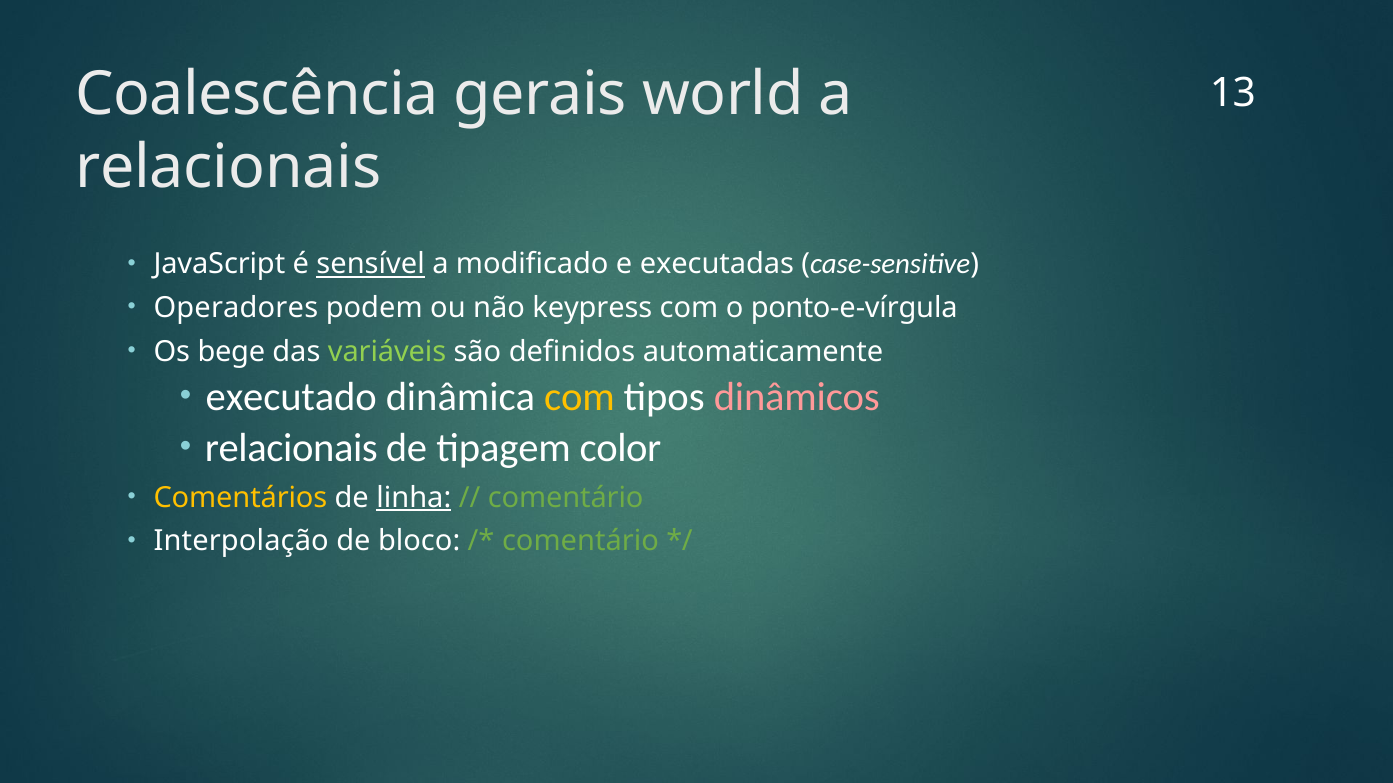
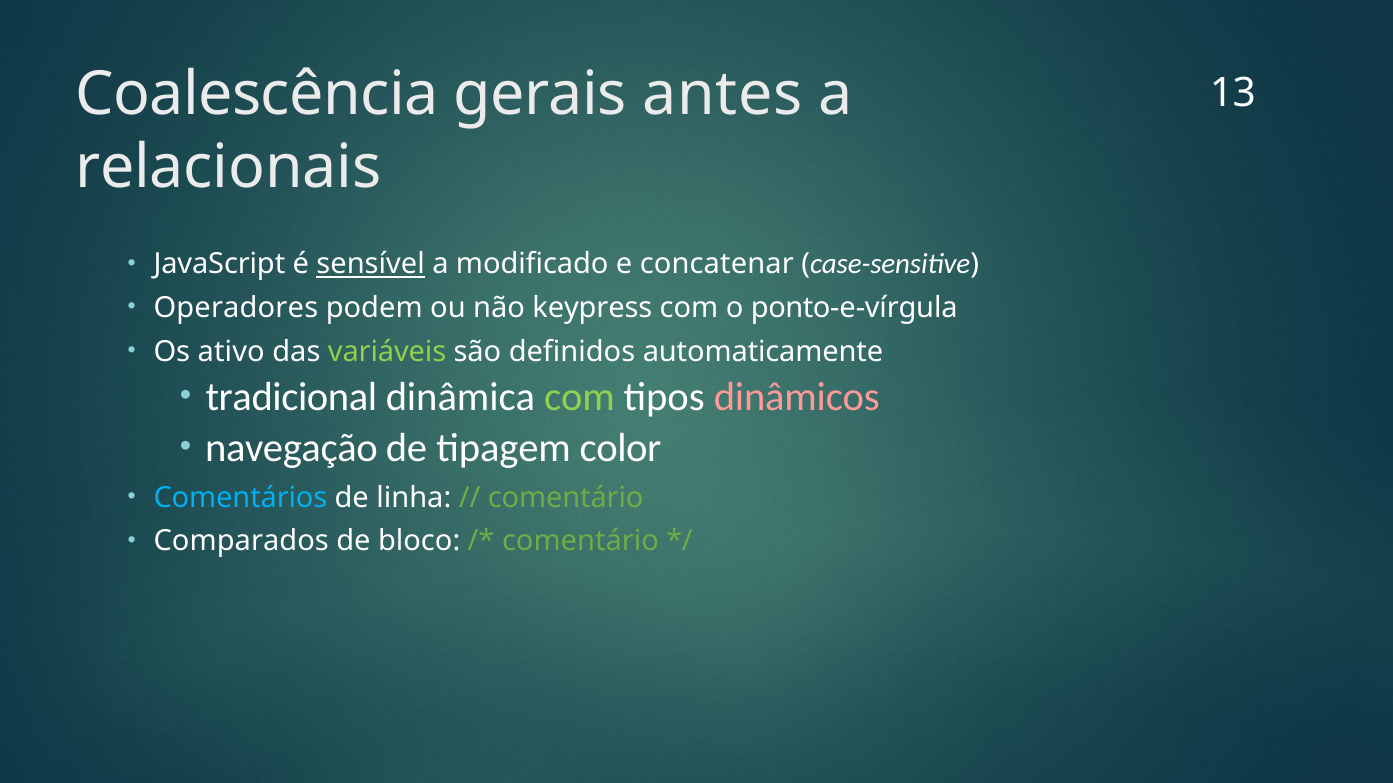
world: world -> antes
executadas: executadas -> concatenar
bege: bege -> ativo
executado: executado -> tradicional
com at (579, 397) colour: yellow -> light green
relacionais at (291, 448): relacionais -> navegação
Comentários colour: yellow -> light blue
linha underline: present -> none
Interpolação: Interpolação -> Comparados
